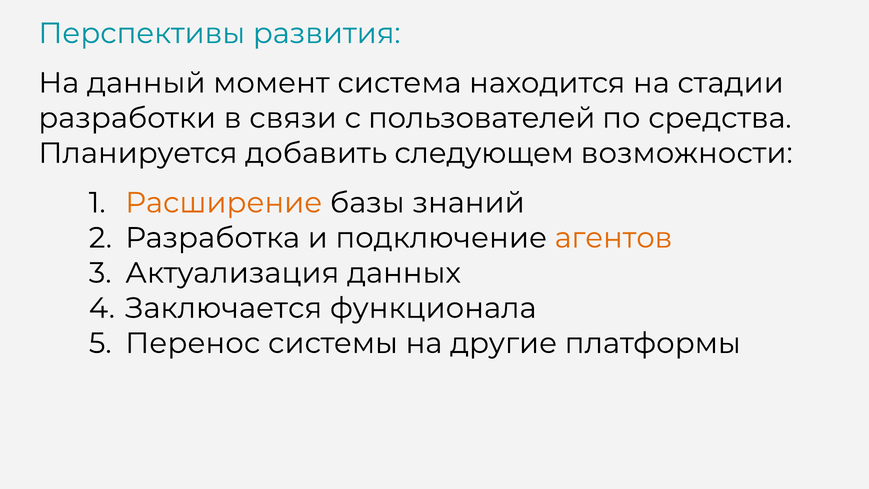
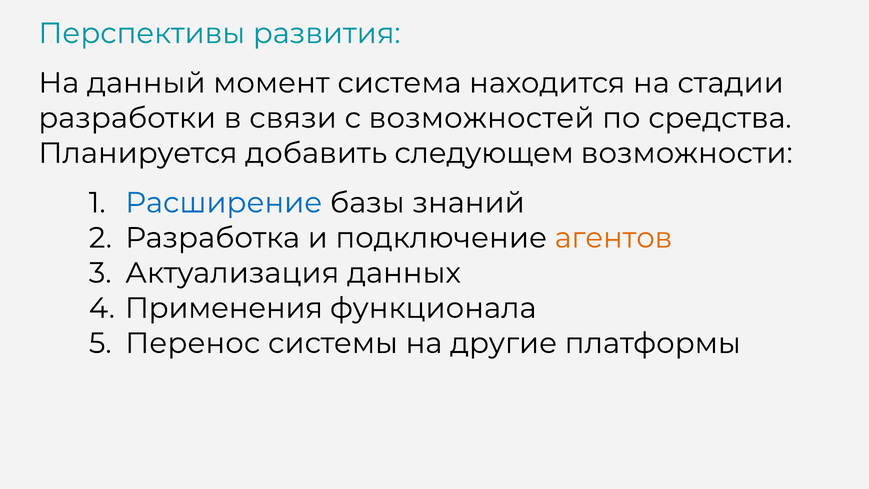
пользователей: пользователей -> возможностей
Расширение colour: orange -> blue
Заключается: Заключается -> Применения
